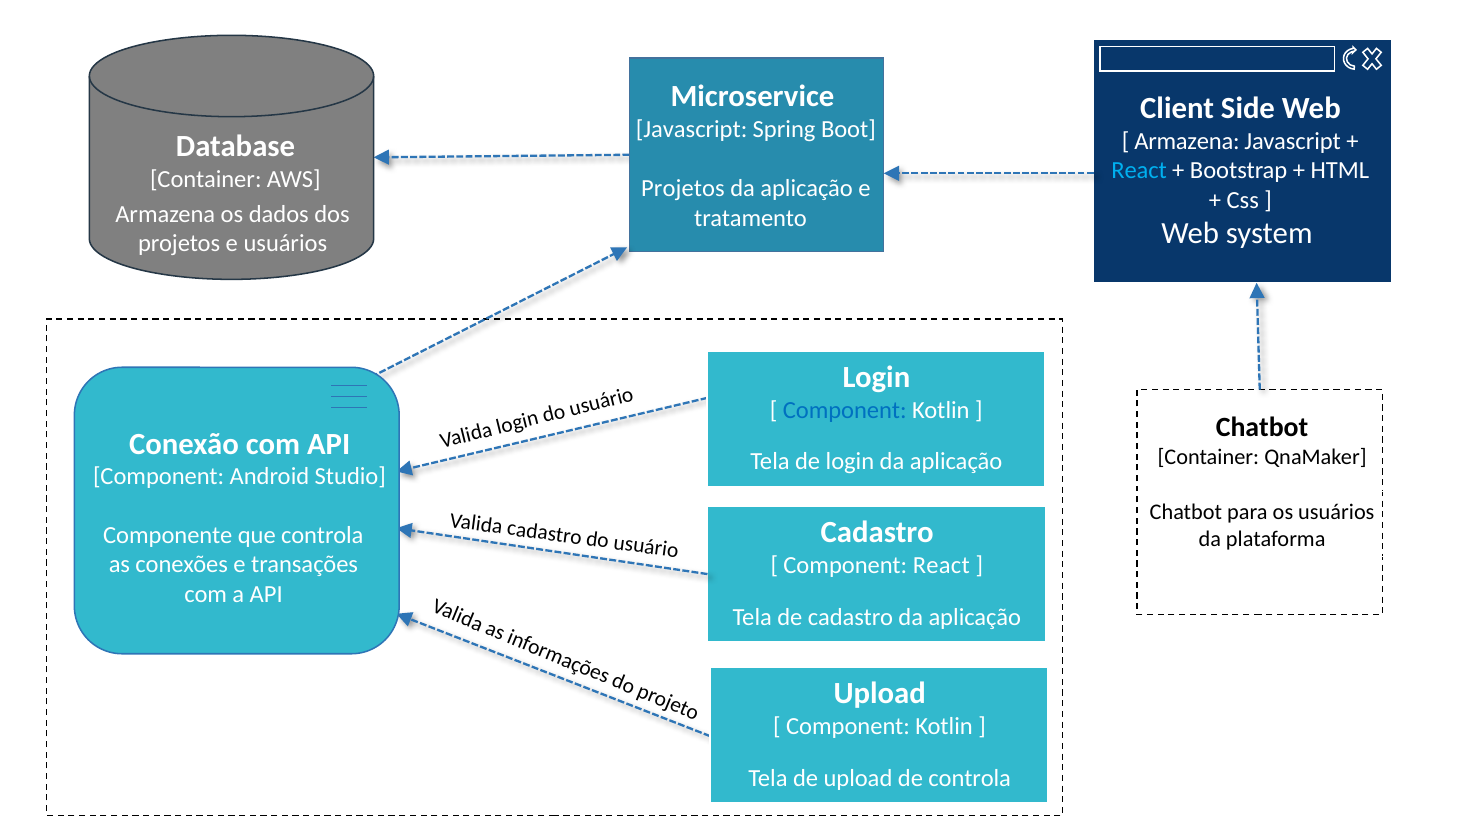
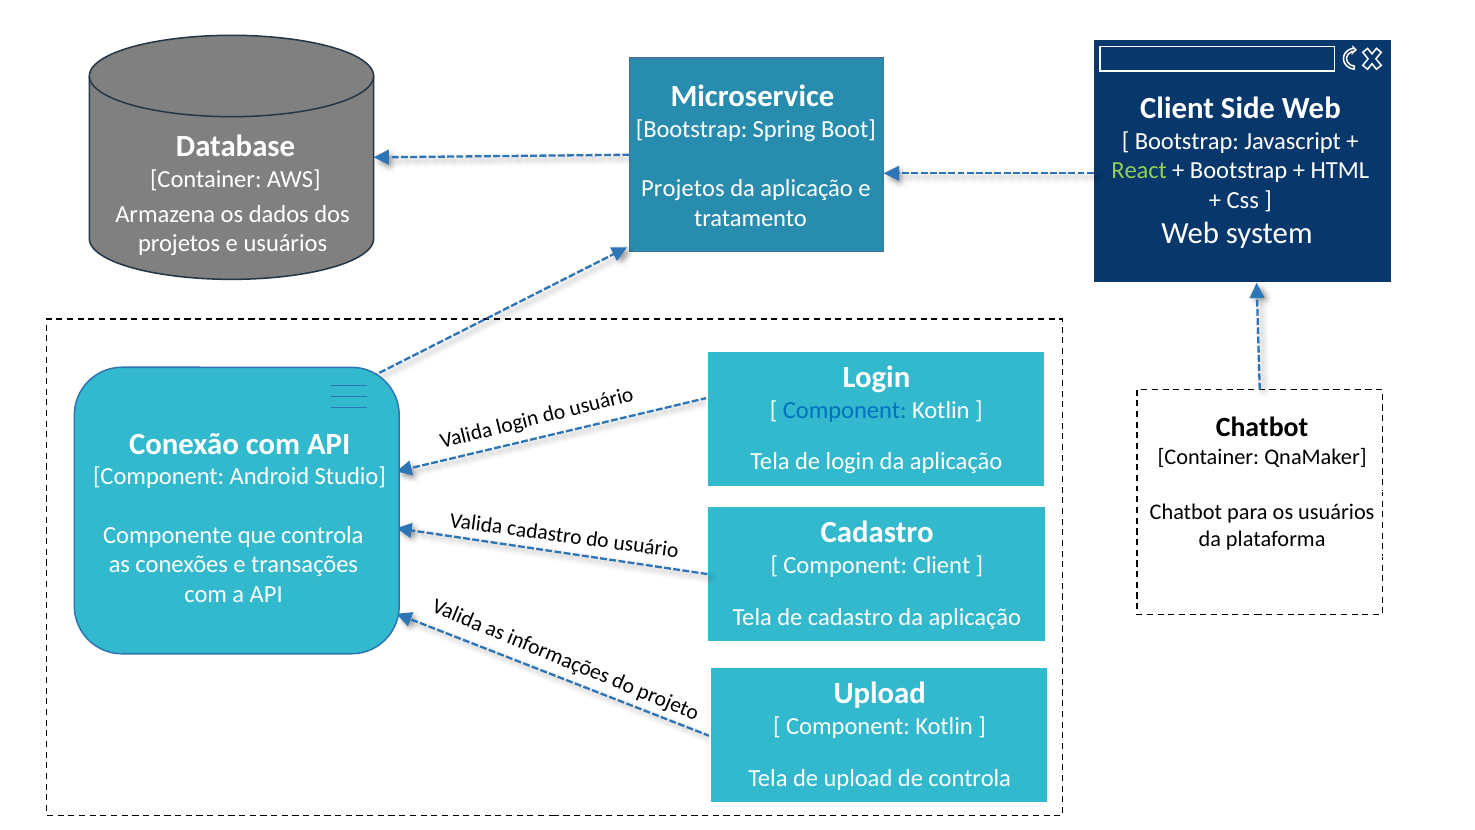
Javascript at (692, 129): Javascript -> Bootstrap
Armazena at (1187, 141): Armazena -> Bootstrap
React at (1139, 170) colour: light blue -> light green
Component React: React -> Client
